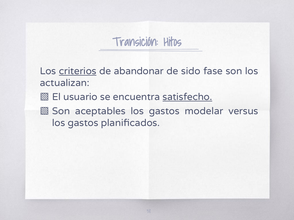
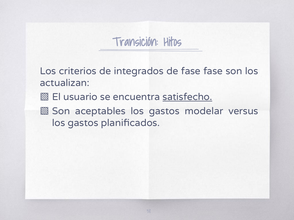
criterios underline: present -> none
abandonar: abandonar -> integrados
de sido: sido -> fase
